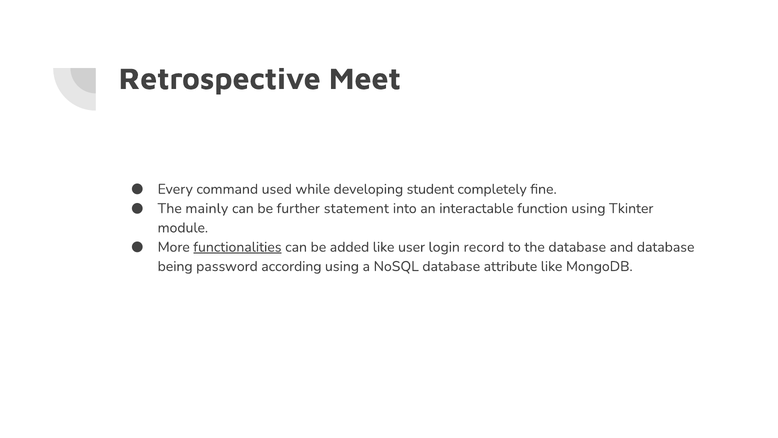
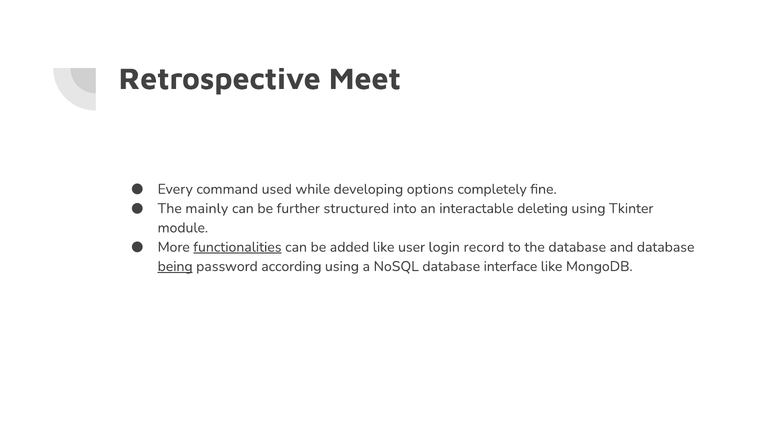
student: student -> options
statement: statement -> structured
function: function -> deleting
being underline: none -> present
attribute: attribute -> interface
